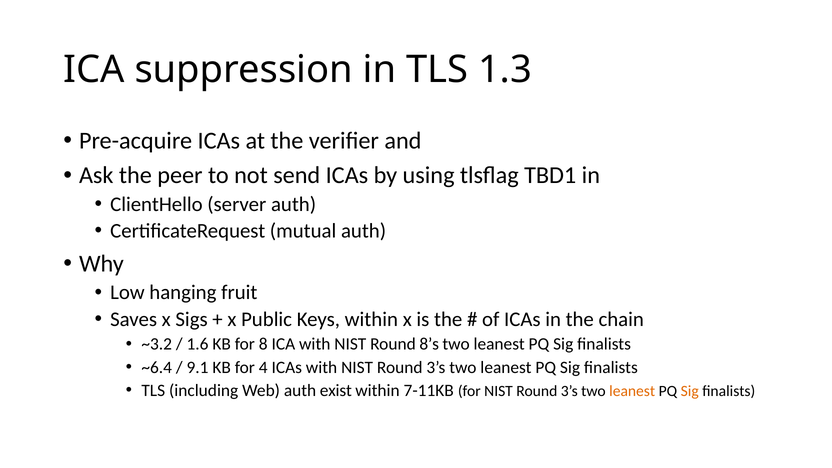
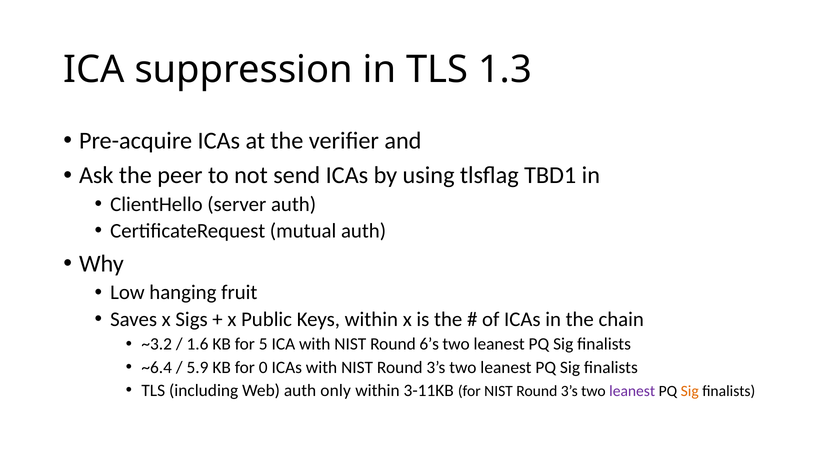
8: 8 -> 5
8’s: 8’s -> 6’s
9.1: 9.1 -> 5.9
4: 4 -> 0
exist: exist -> only
7-11KB: 7-11KB -> 3-11KB
leanest at (632, 391) colour: orange -> purple
